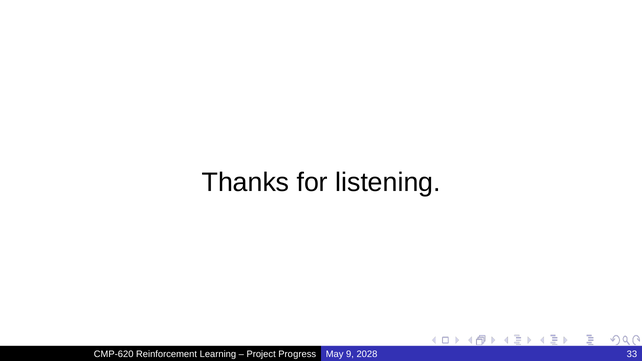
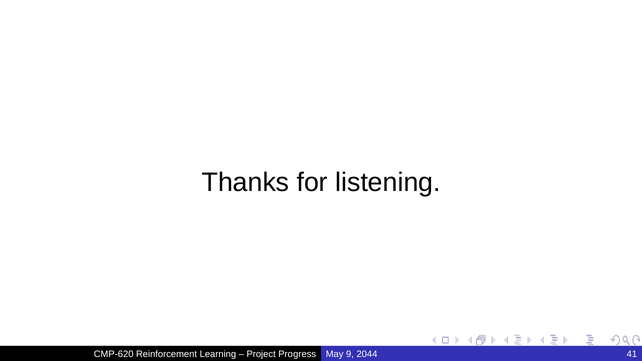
2028: 2028 -> 2044
33: 33 -> 41
